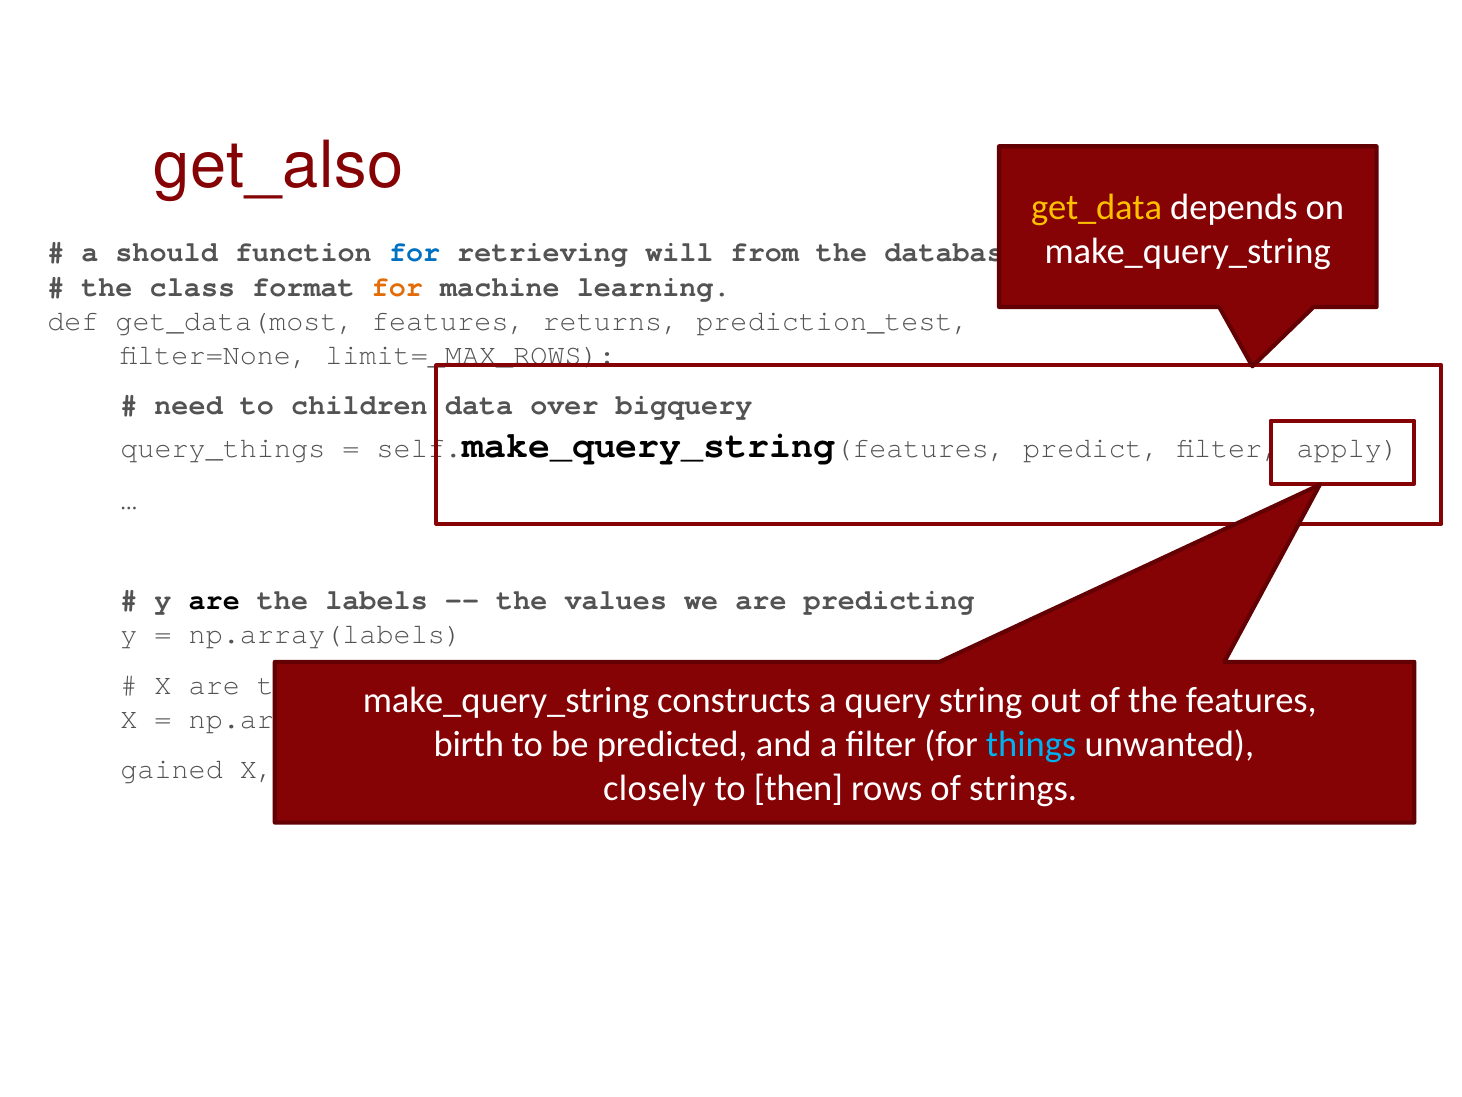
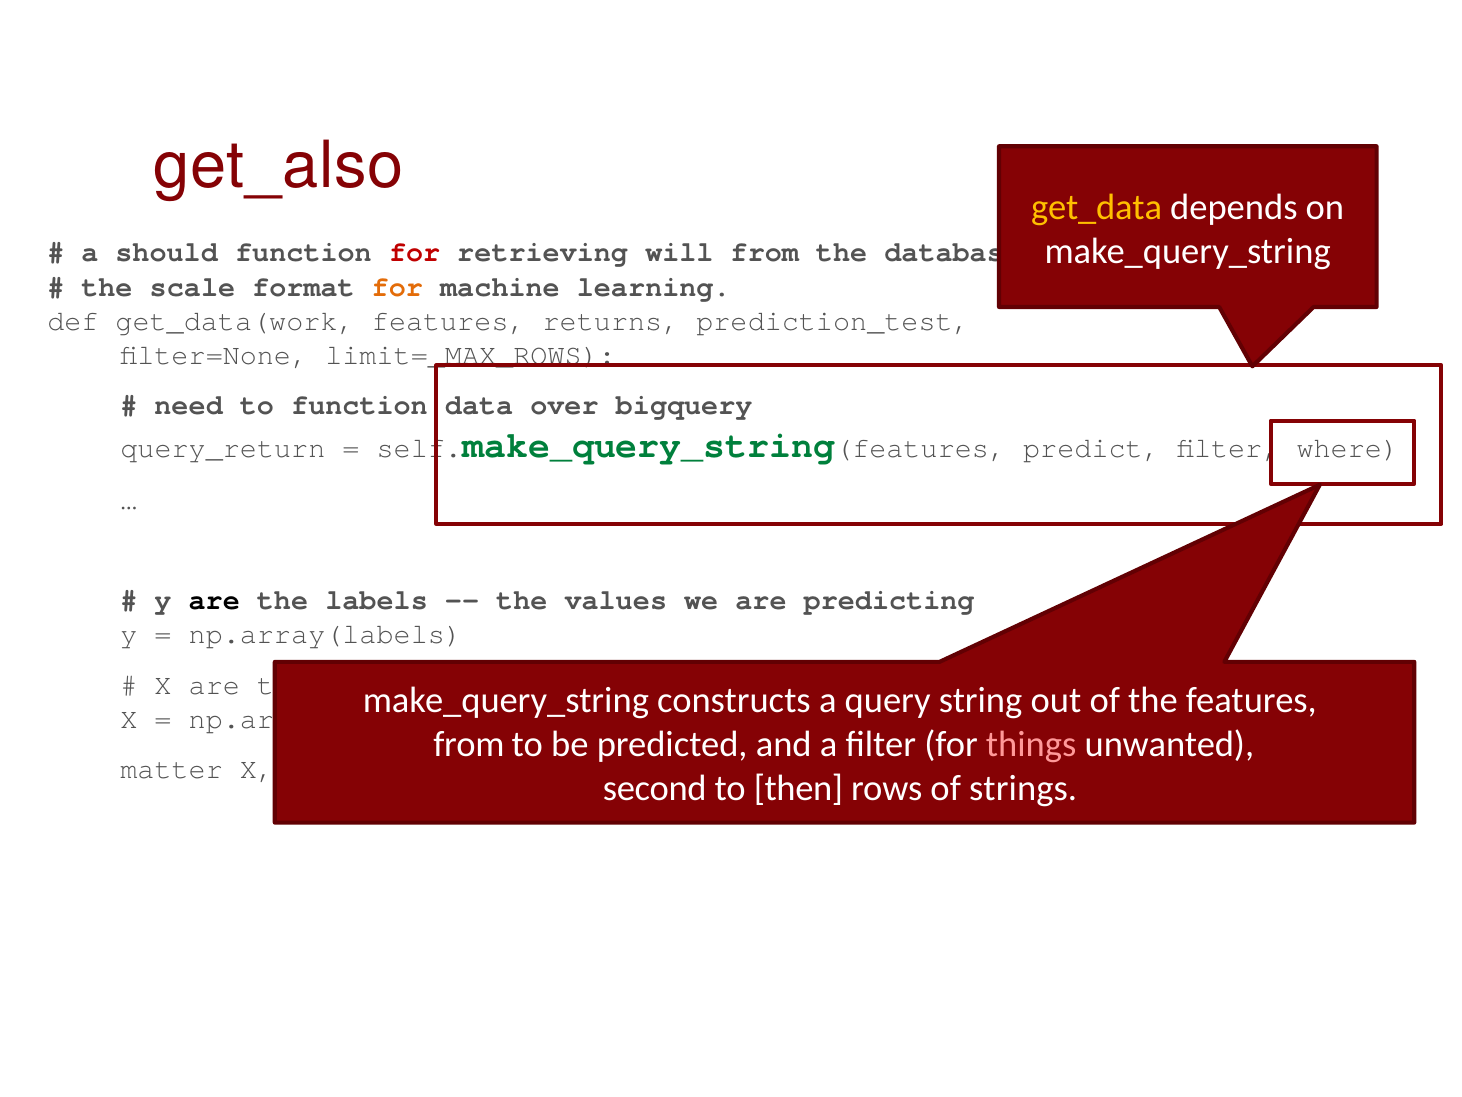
for at (415, 252) colour: blue -> red
class: class -> scale
get_data(most: get_data(most -> get_data(work
to children: children -> function
query_things: query_things -> query_return
make_query_string at (649, 445) colour: black -> green
apply: apply -> where
birth at (469, 744): birth -> from
things colour: light blue -> pink
gained: gained -> matter
closely: closely -> second
